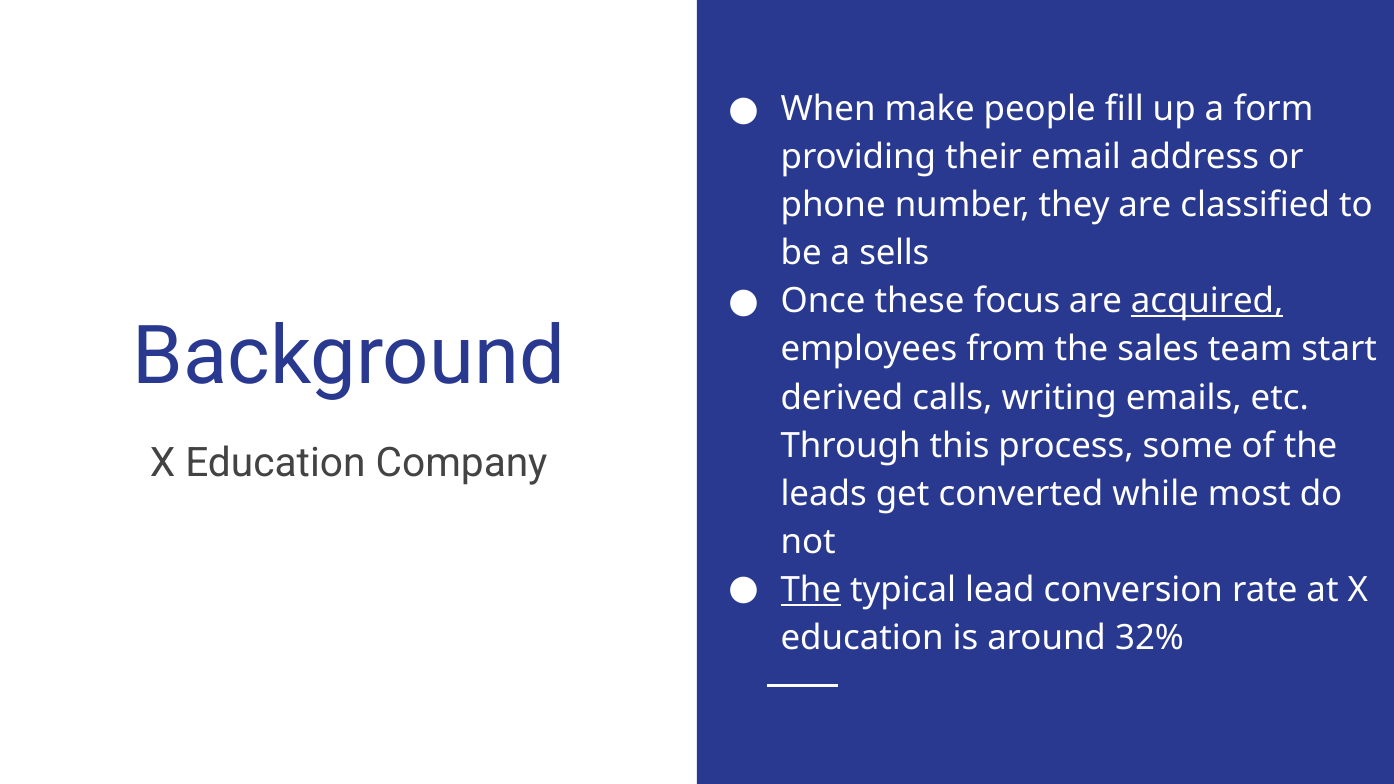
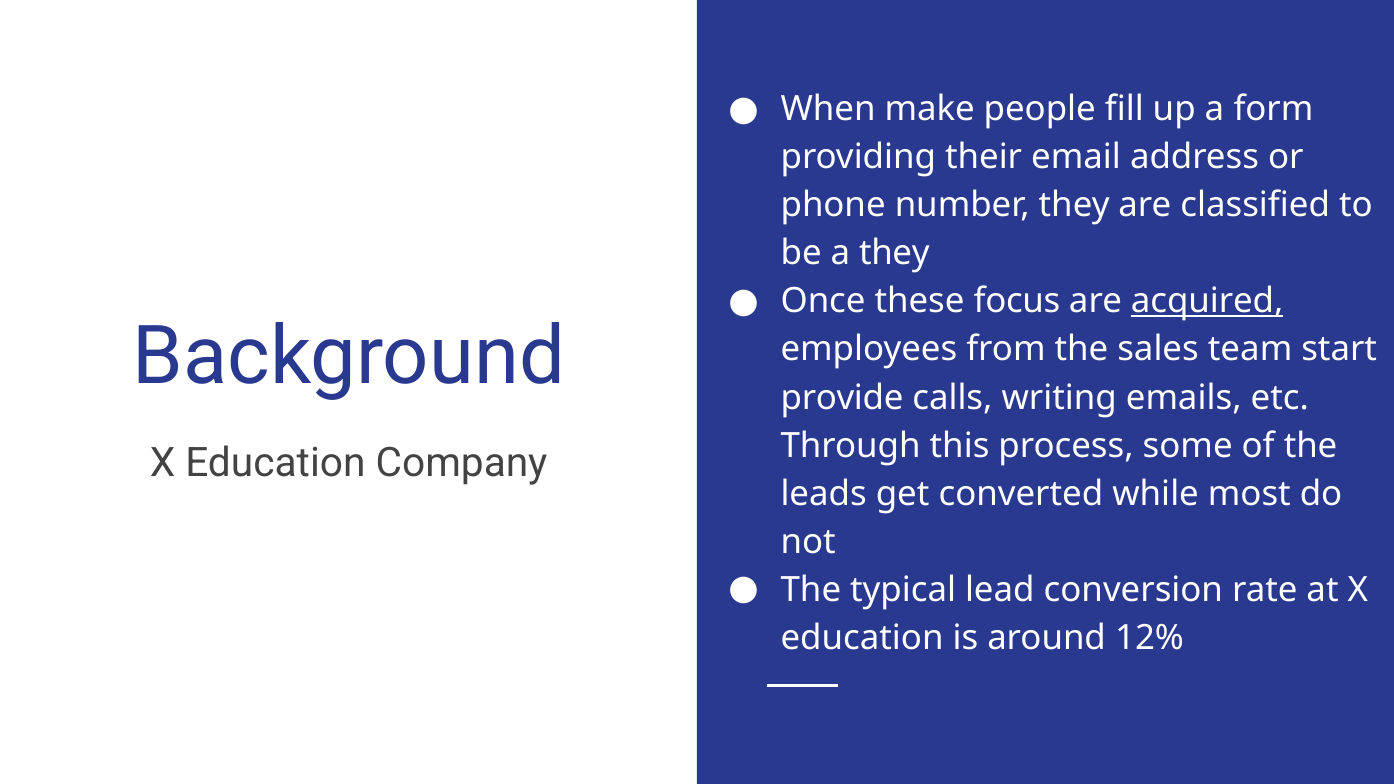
a sells: sells -> they
derived: derived -> provide
The at (811, 590) underline: present -> none
32%: 32% -> 12%
